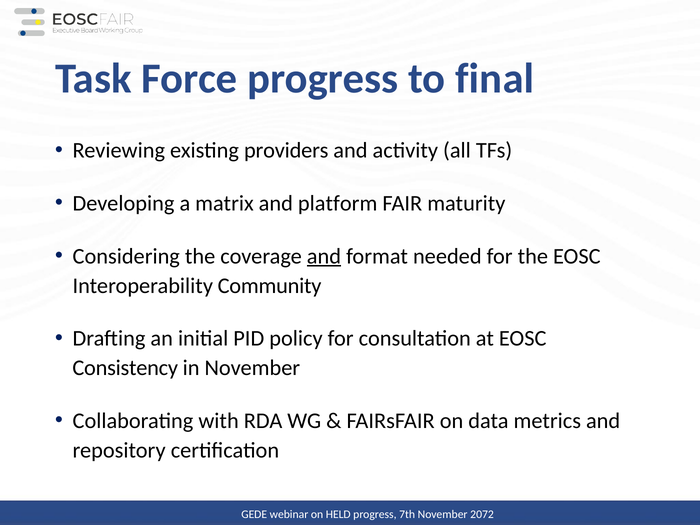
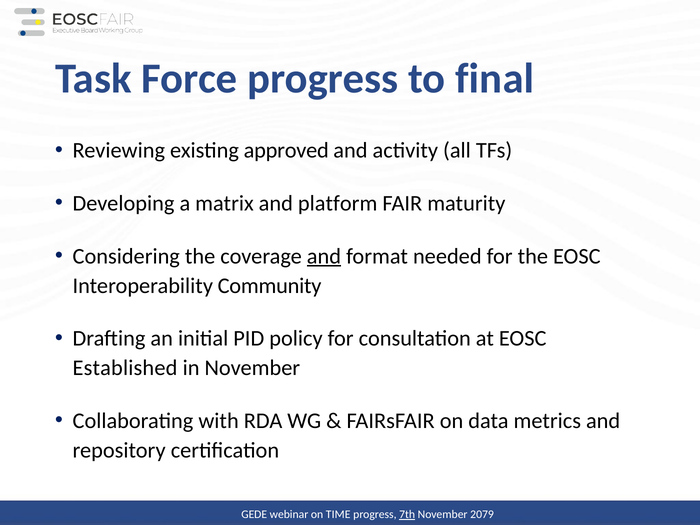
providers: providers -> approved
Consistency: Consistency -> Established
HELD: HELD -> TIME
7th underline: none -> present
2072: 2072 -> 2079
